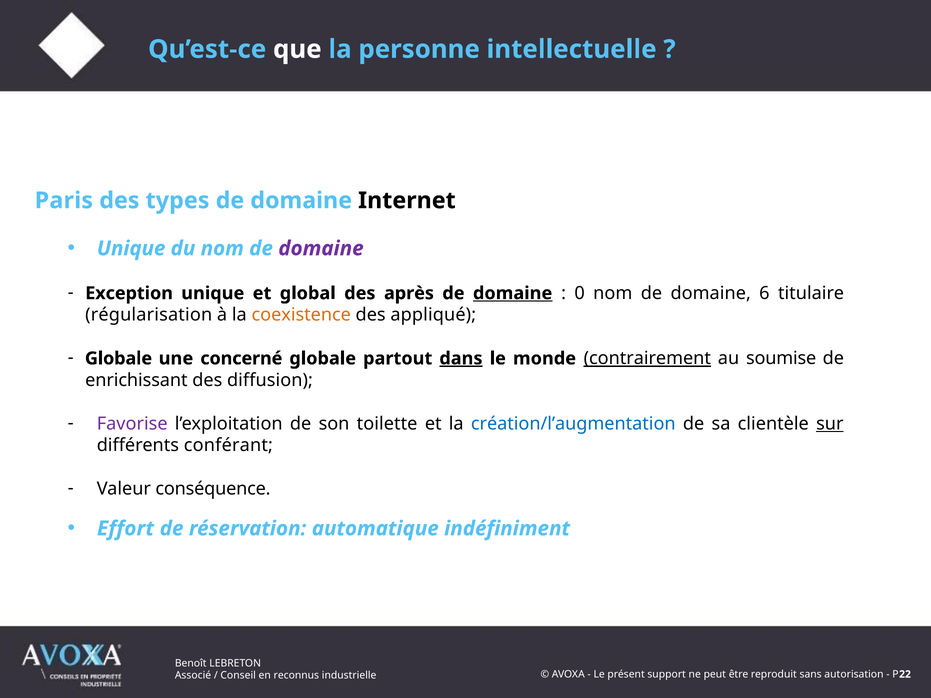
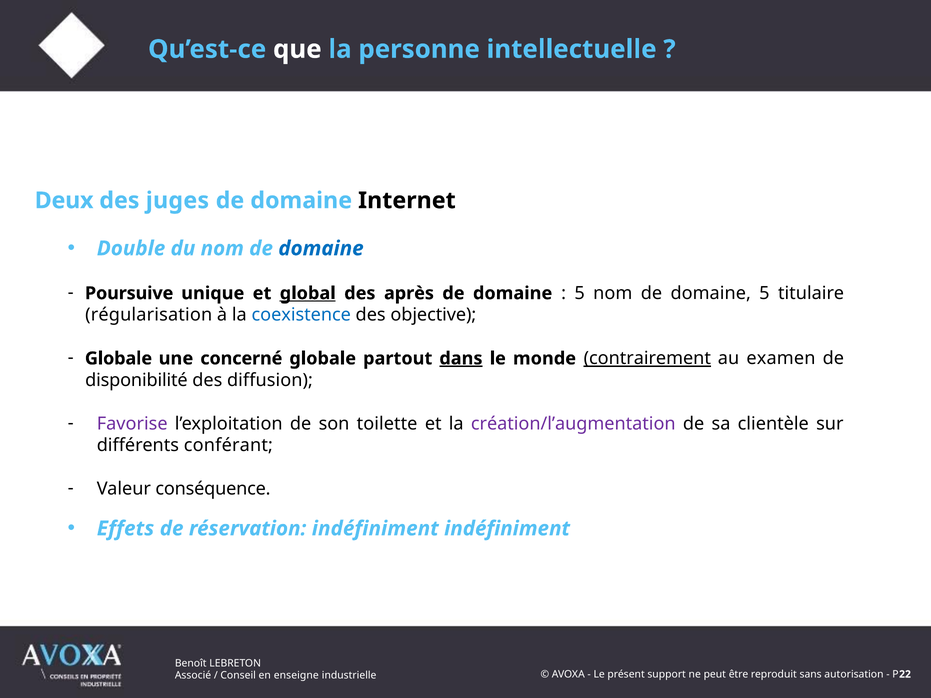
Paris: Paris -> Deux
types: types -> juges
Unique at (131, 249): Unique -> Double
domaine at (321, 249) colour: purple -> blue
Exception: Exception -> Poursuive
global underline: none -> present
domaine at (513, 293) underline: present -> none
0 at (580, 293): 0 -> 5
domaine 6: 6 -> 5
coexistence colour: orange -> blue
appliqué: appliqué -> objective
soumise: soumise -> examen
enrichissant: enrichissant -> disponibilité
création/l’augmentation colour: blue -> purple
sur underline: present -> none
Effort: Effort -> Effets
réservation automatique: automatique -> indéfiniment
reconnus: reconnus -> enseigne
